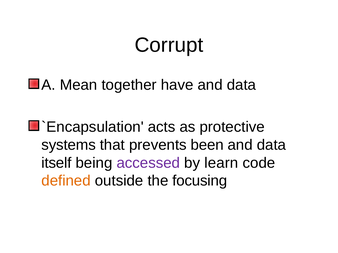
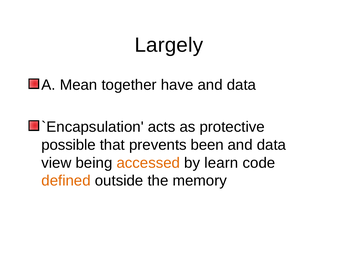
Corrupt: Corrupt -> Largely
systems: systems -> possible
itself: itself -> view
accessed colour: purple -> orange
focusing: focusing -> memory
